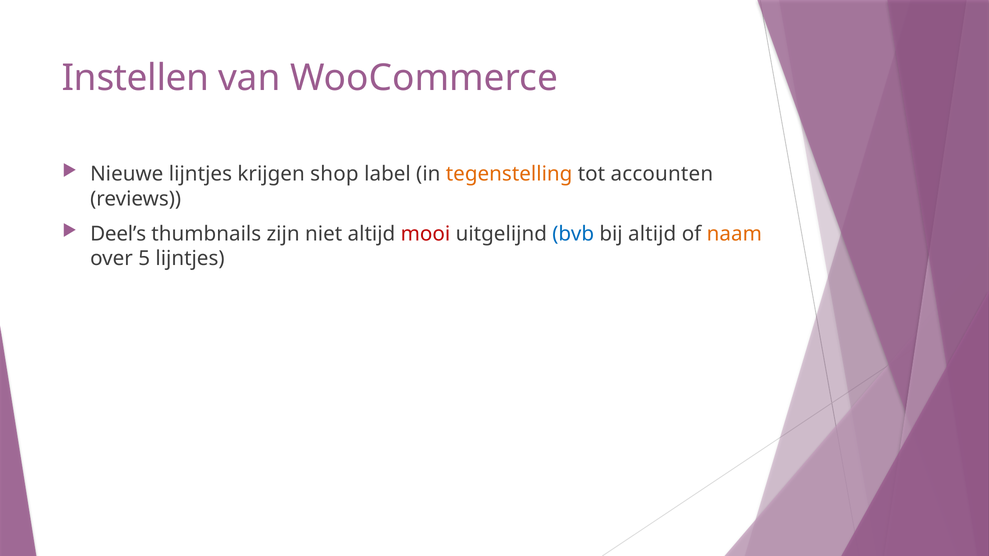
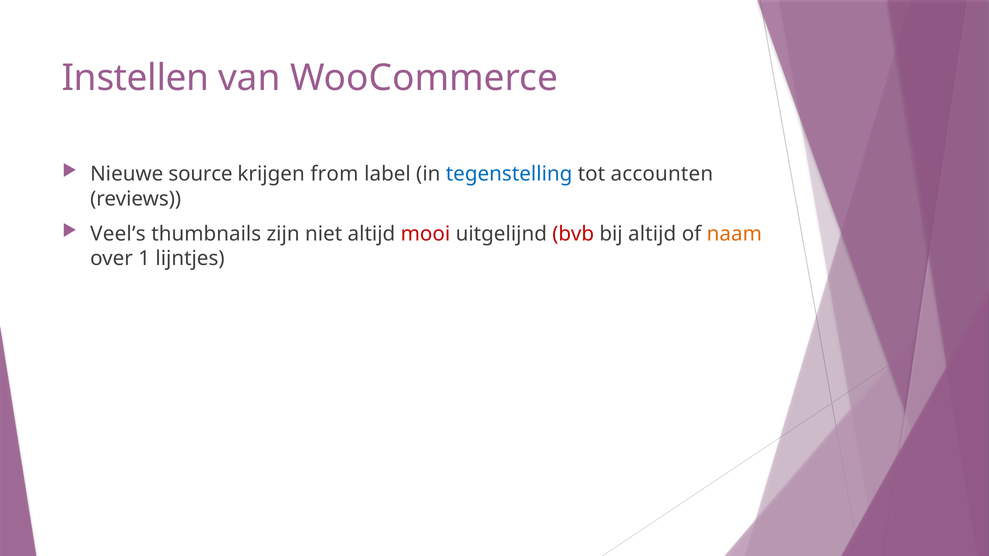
Nieuwe lijntjes: lijntjes -> source
shop: shop -> from
tegenstelling colour: orange -> blue
Deel’s: Deel’s -> Veel’s
bvb colour: blue -> red
5: 5 -> 1
